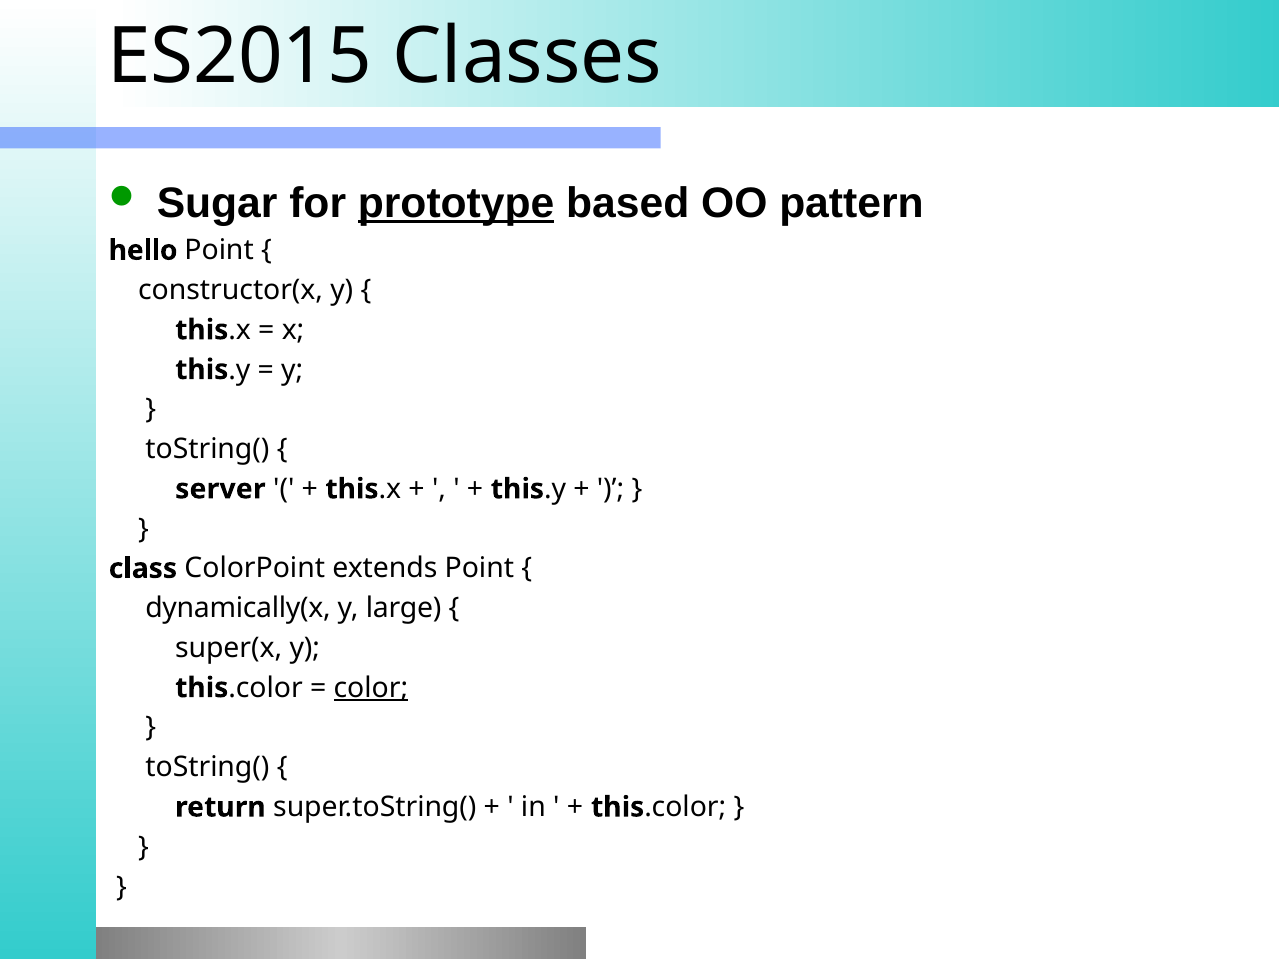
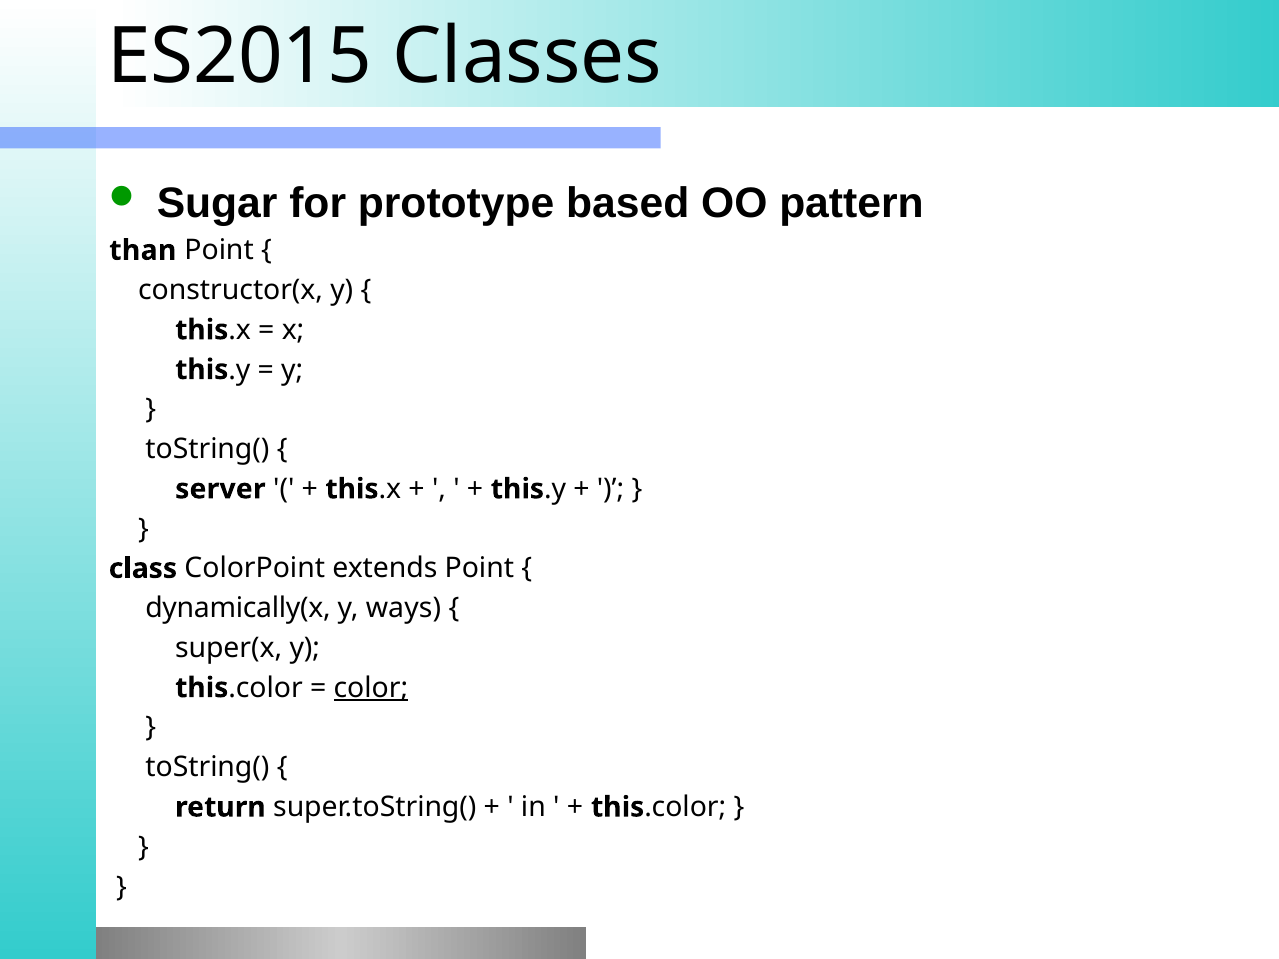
prototype underline: present -> none
hello: hello -> than
large: large -> ways
